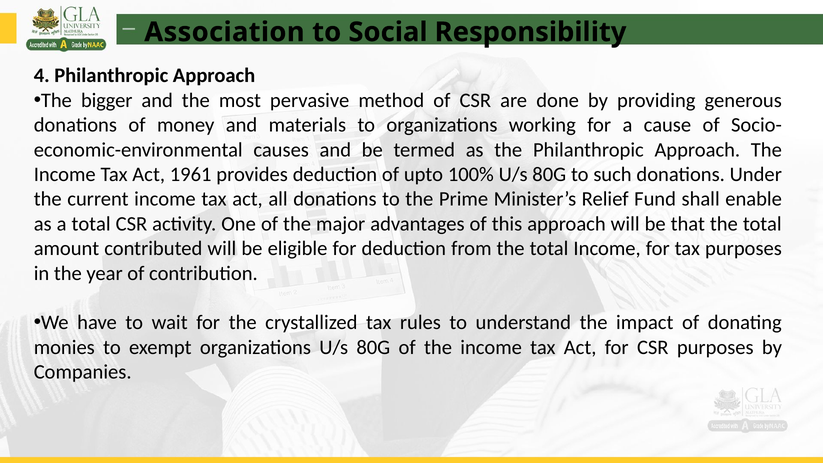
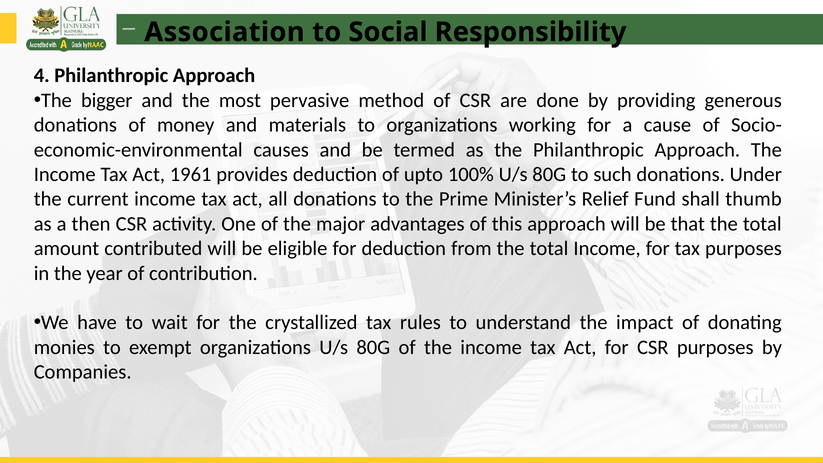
enable: enable -> thumb
a total: total -> then
